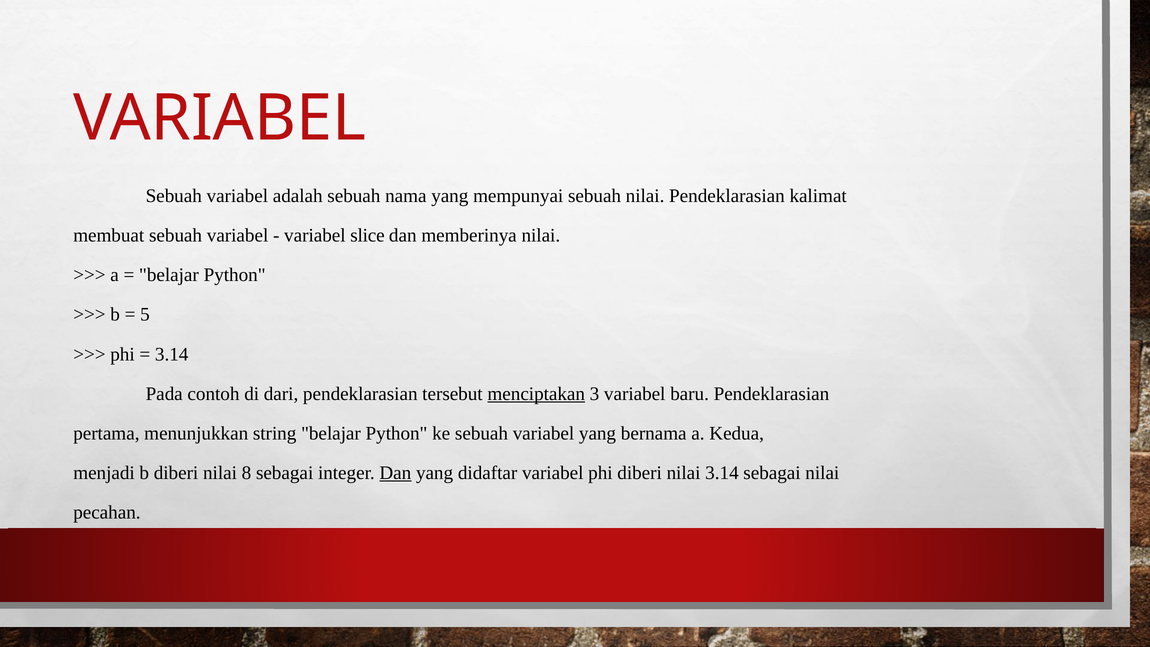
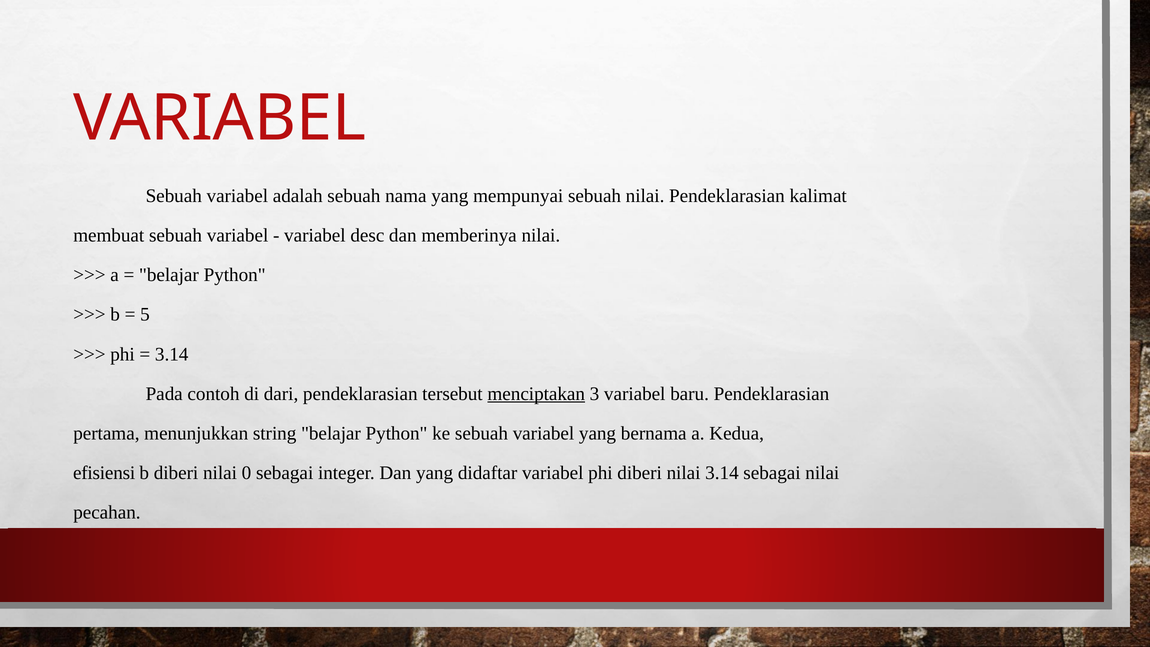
slice: slice -> desc
menjadi: menjadi -> efisiensi
8: 8 -> 0
Dan at (395, 473) underline: present -> none
